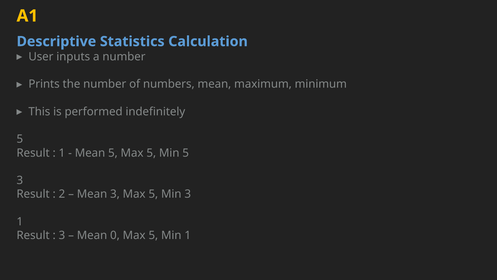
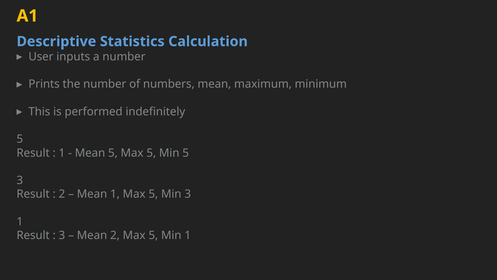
Mean 3: 3 -> 1
Mean 0: 0 -> 2
